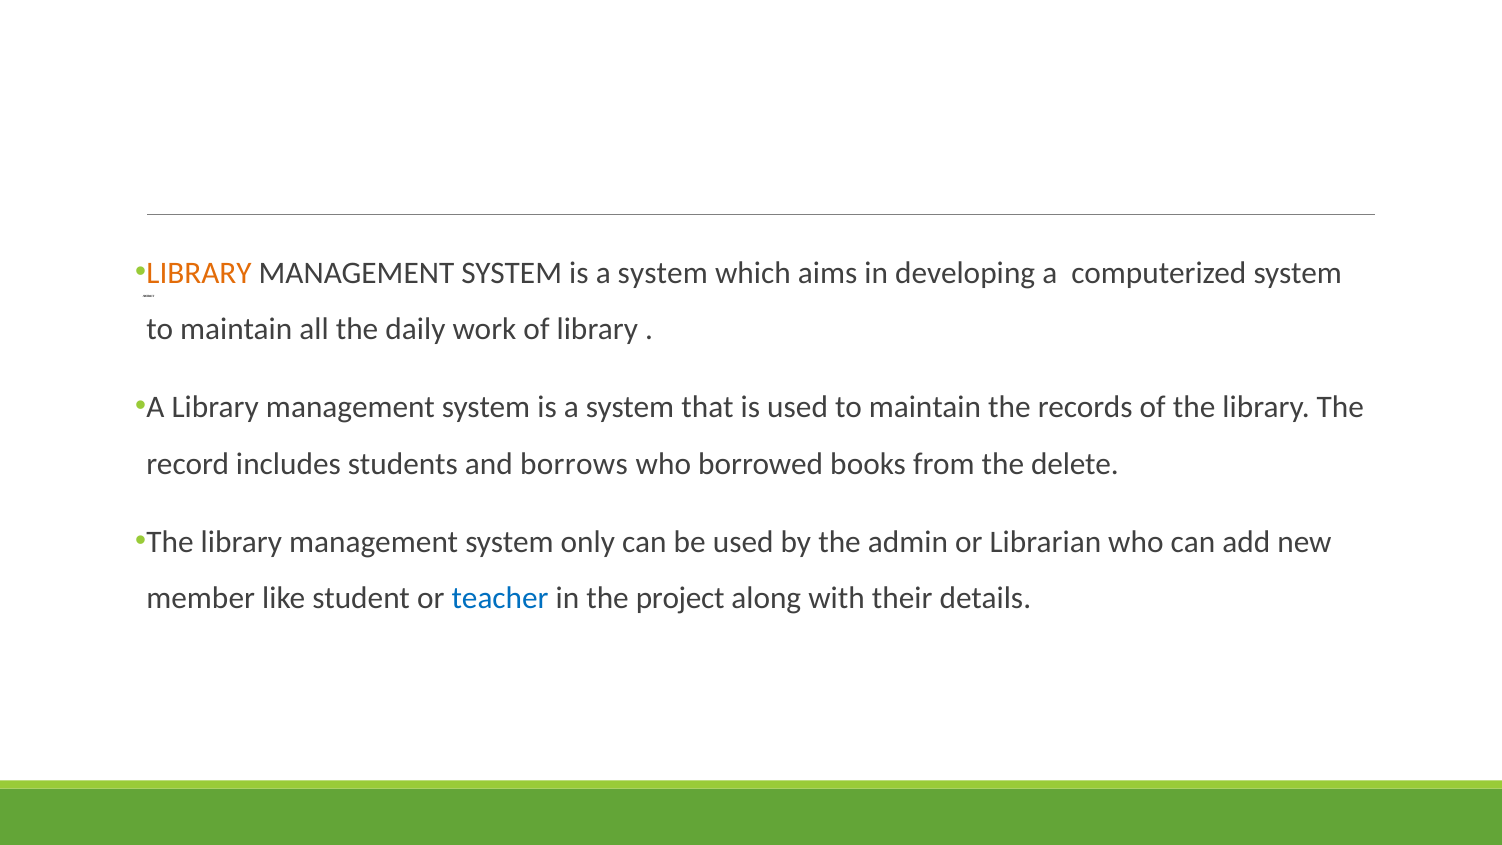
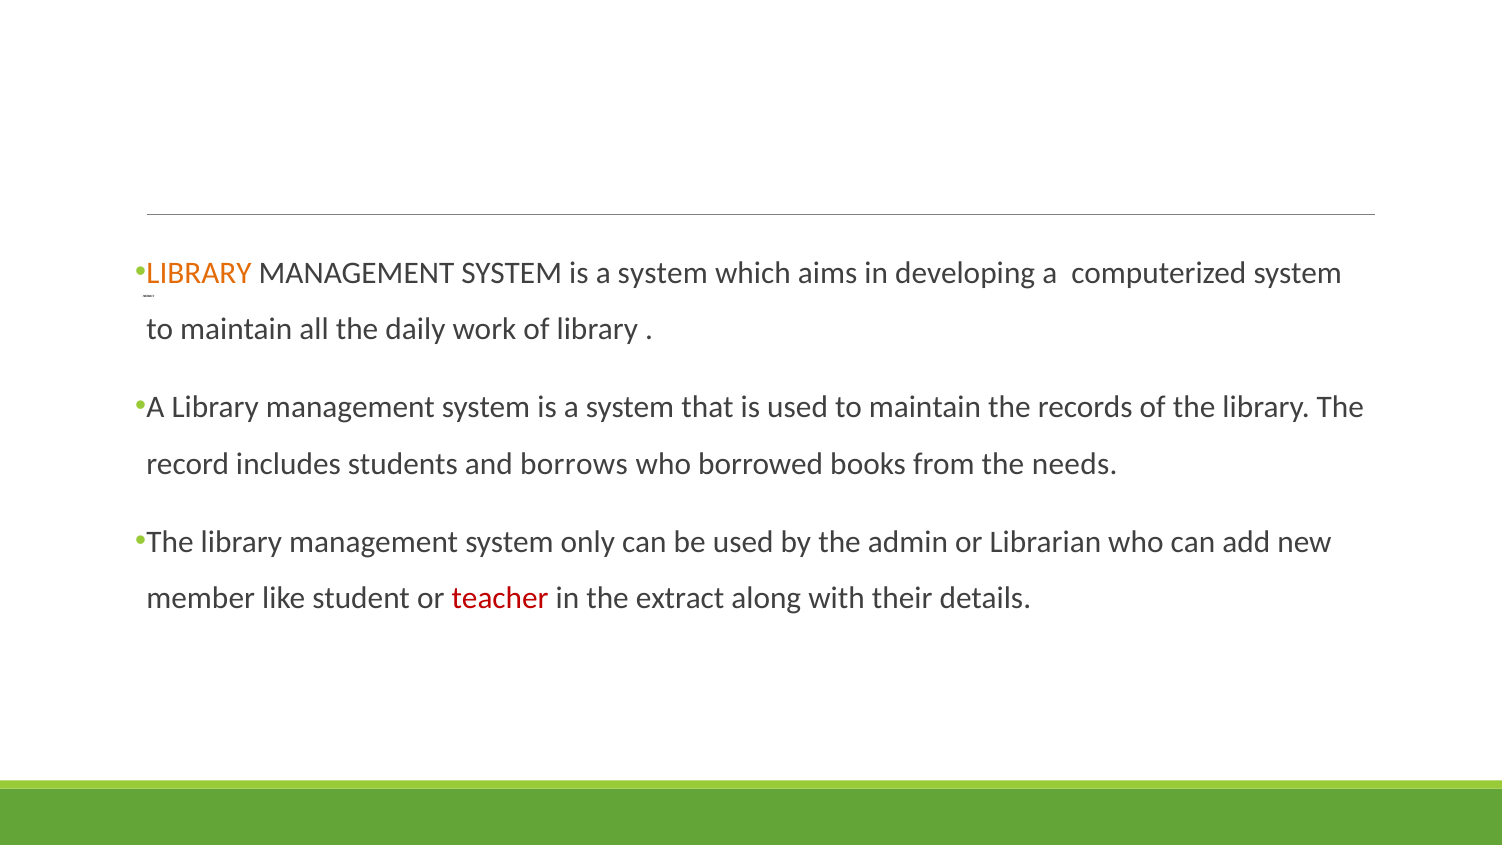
delete: delete -> needs
teacher colour: blue -> red
project: project -> extract
